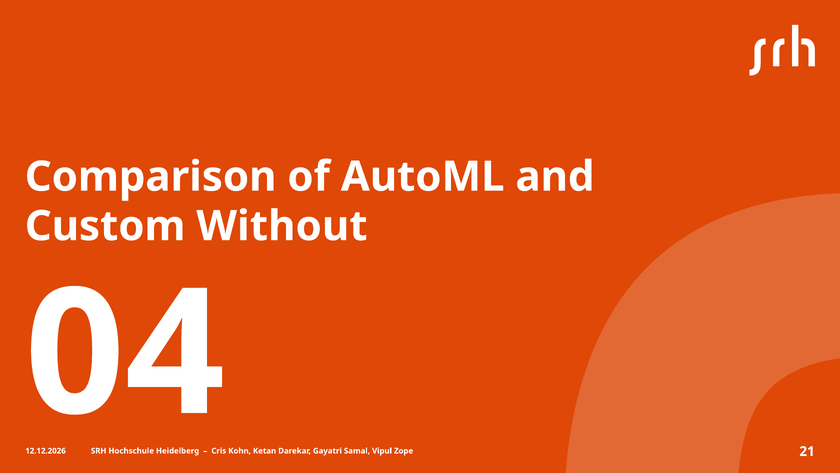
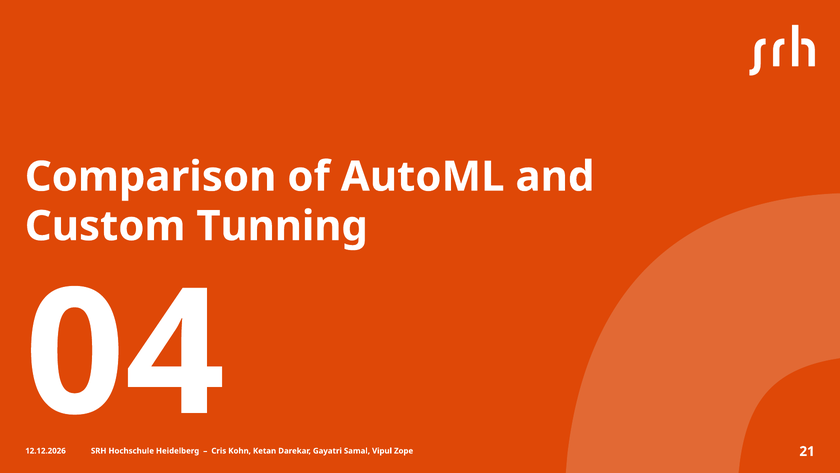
Without: Without -> Tunning
